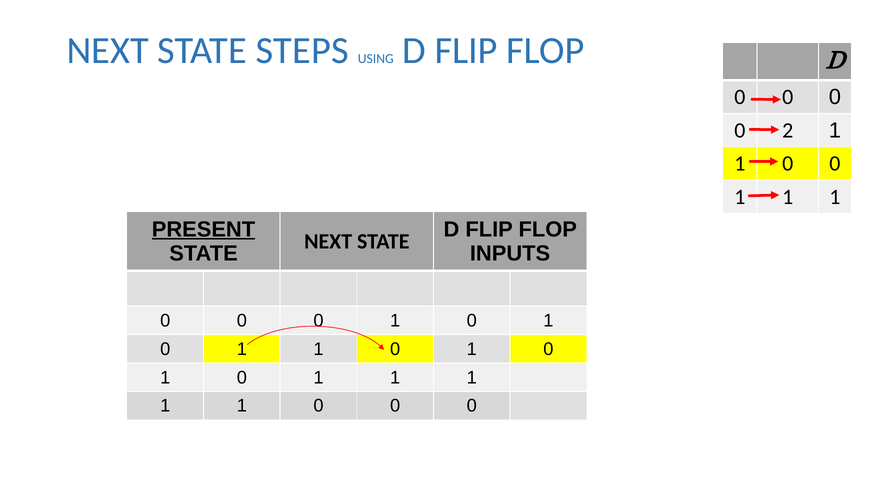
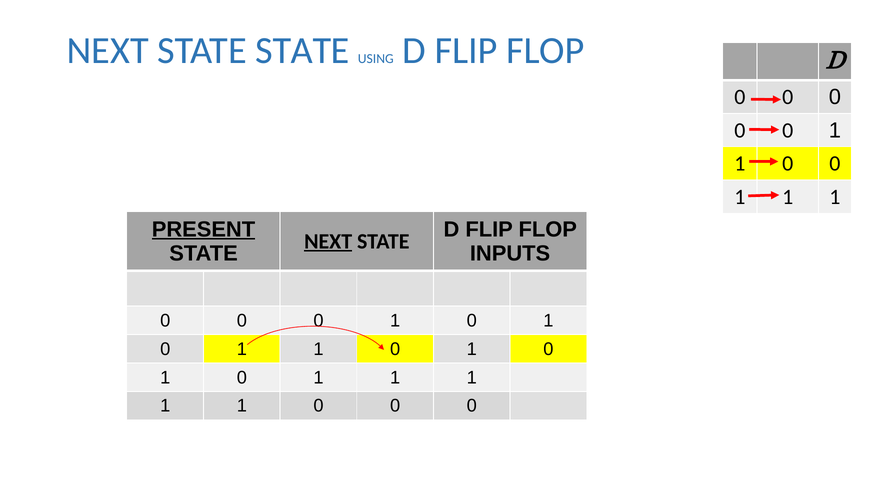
STATE STEPS: STEPS -> STATE
2 at (788, 130): 2 -> 0
NEXT at (328, 241) underline: none -> present
